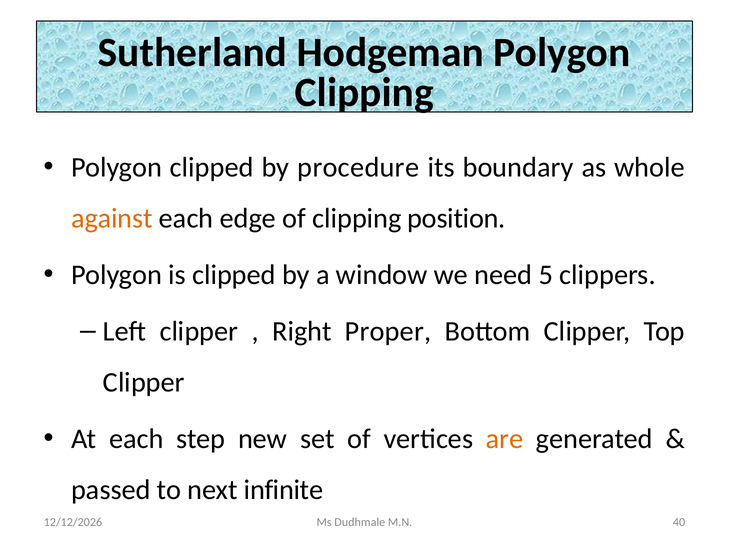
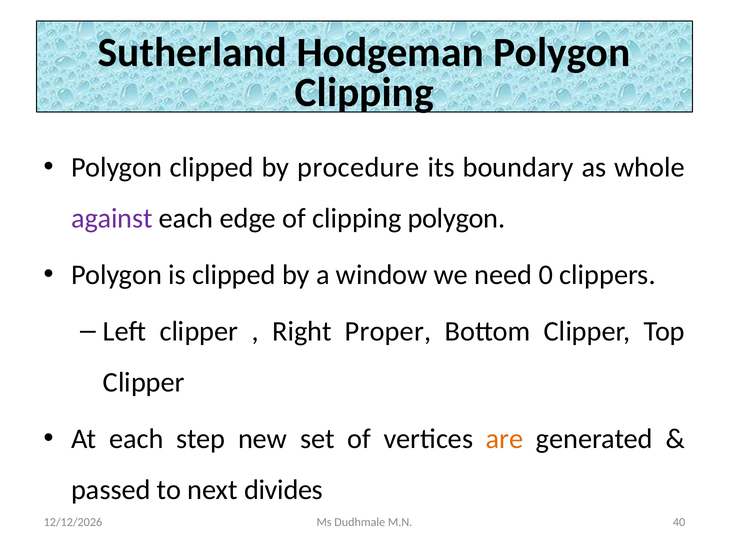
against colour: orange -> purple
clipping position: position -> polygon
5: 5 -> 0
infinite: infinite -> divides
